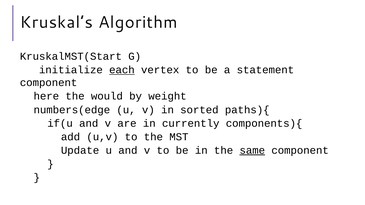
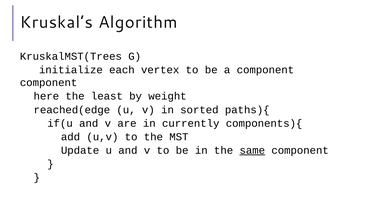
KruskalMST(Start: KruskalMST(Start -> KruskalMST(Trees
each underline: present -> none
a statement: statement -> component
would: would -> least
numbers(edge: numbers(edge -> reached(edge
